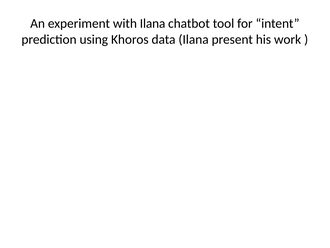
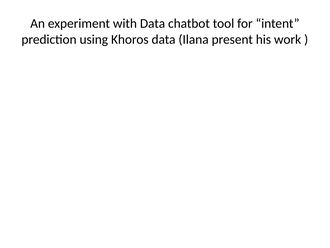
with Ilana: Ilana -> Data
